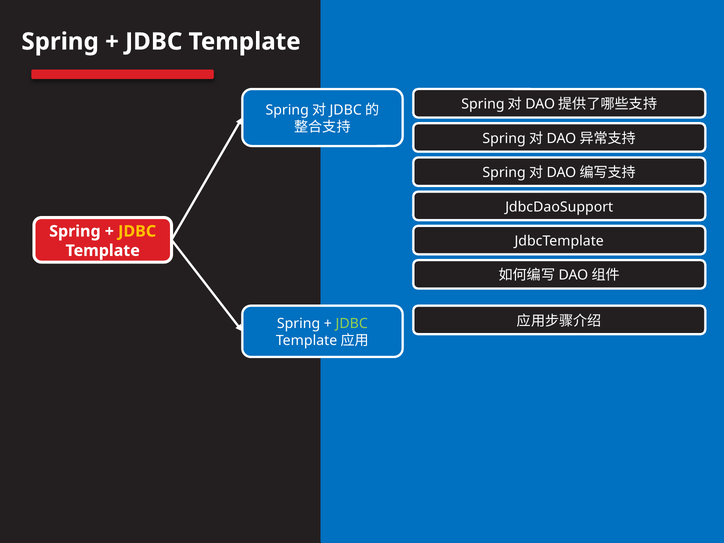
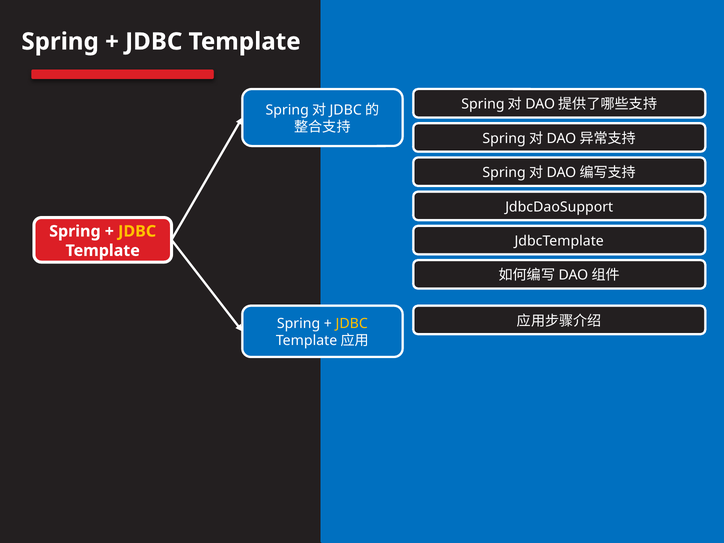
JDBC at (352, 324) colour: light green -> yellow
